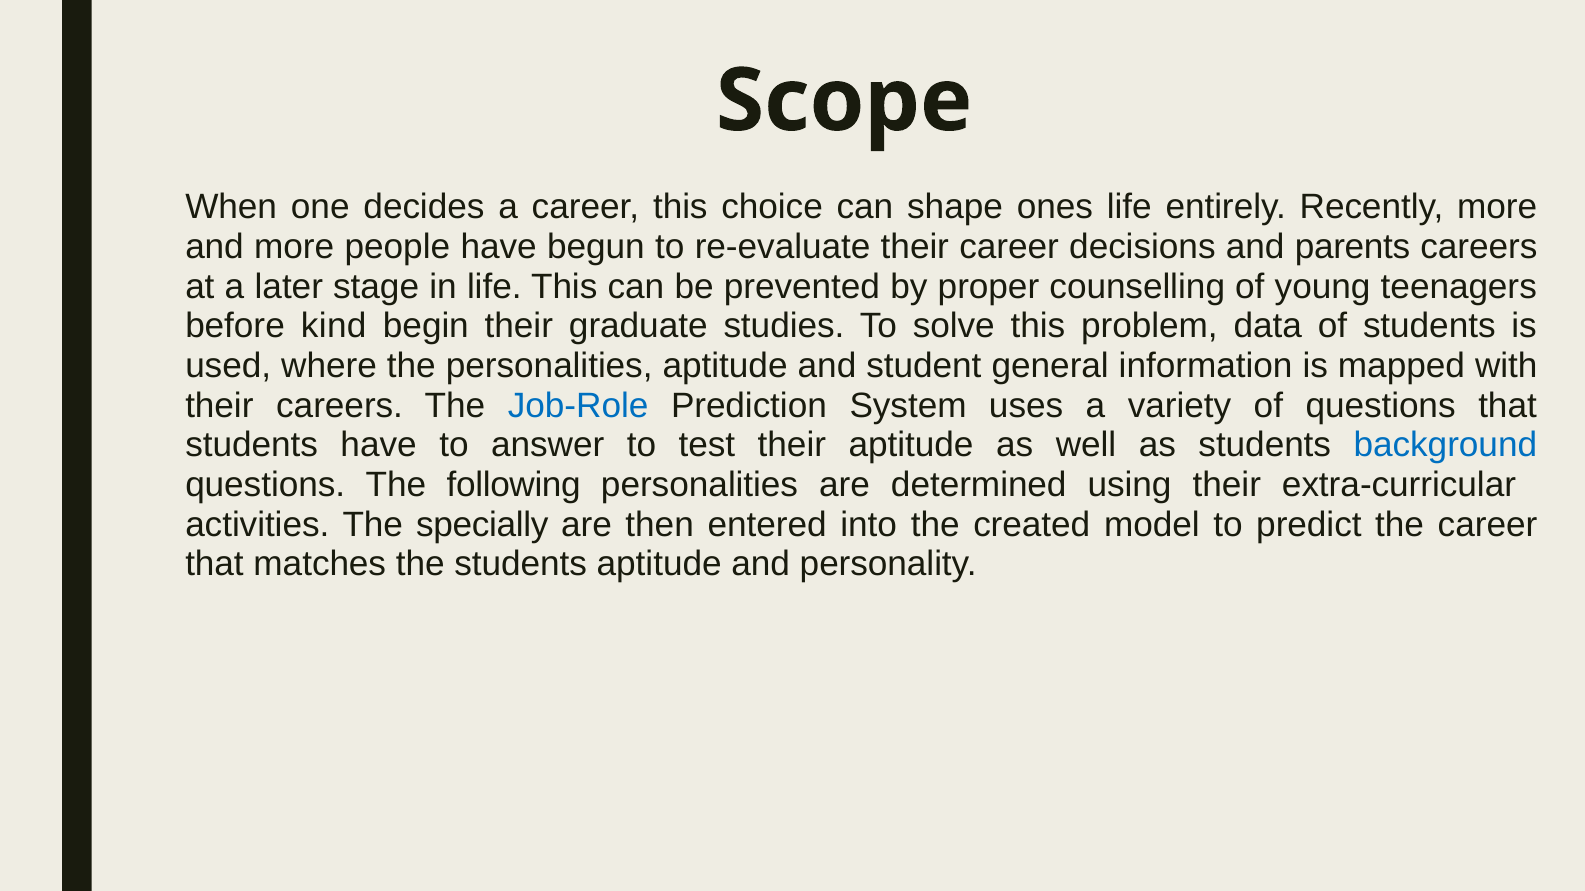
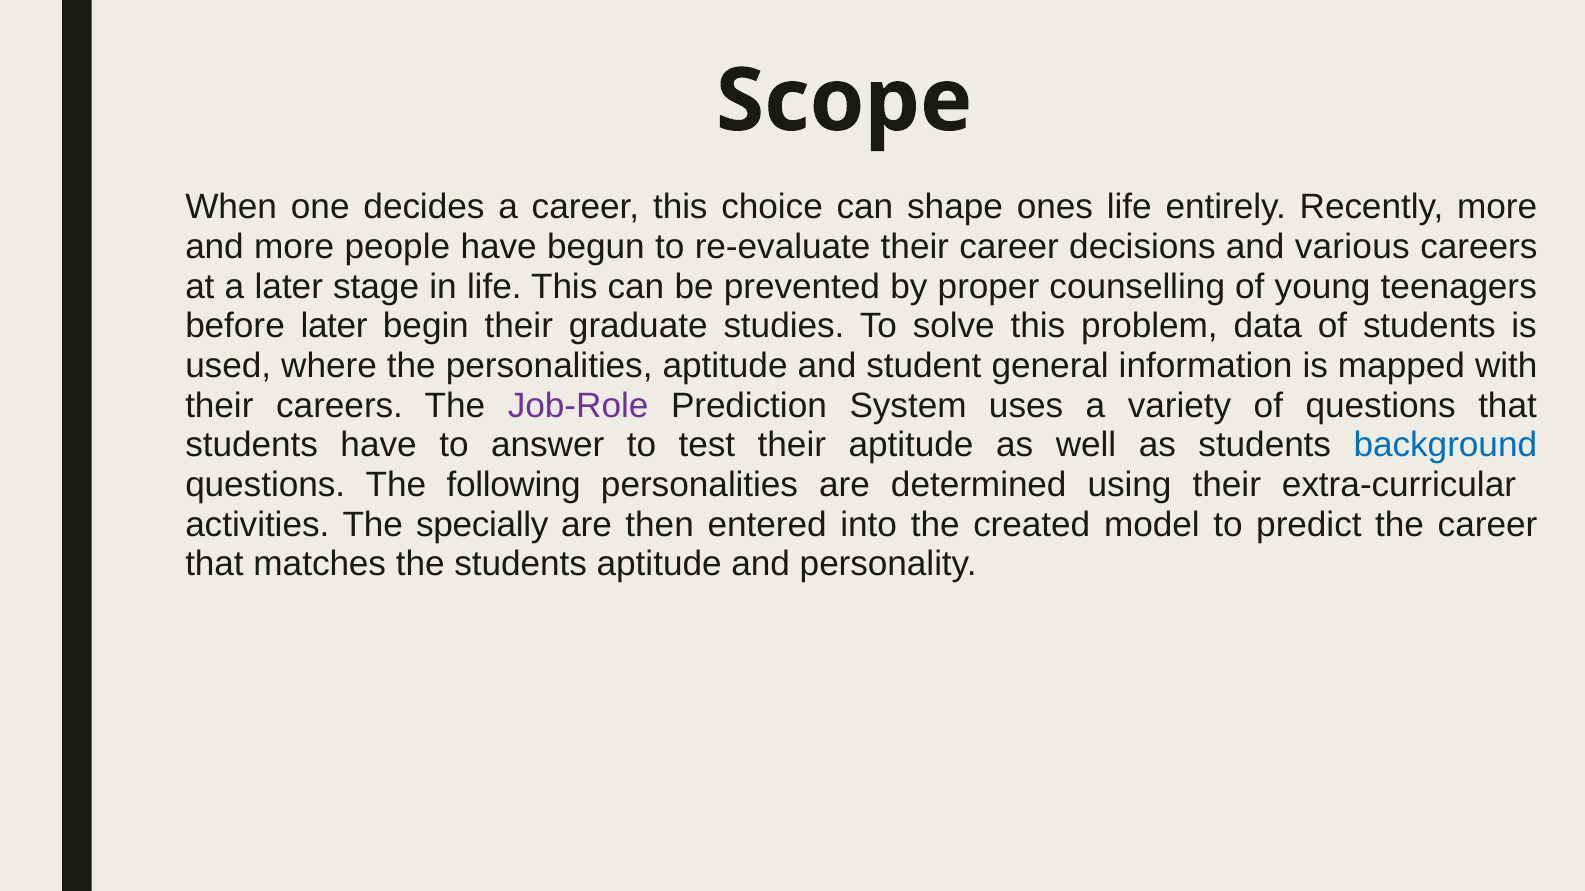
parents: parents -> various
before kind: kind -> later
Job-Role colour: blue -> purple
